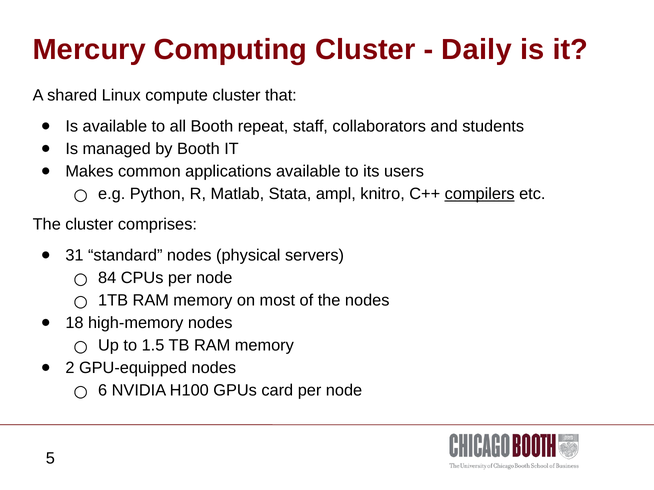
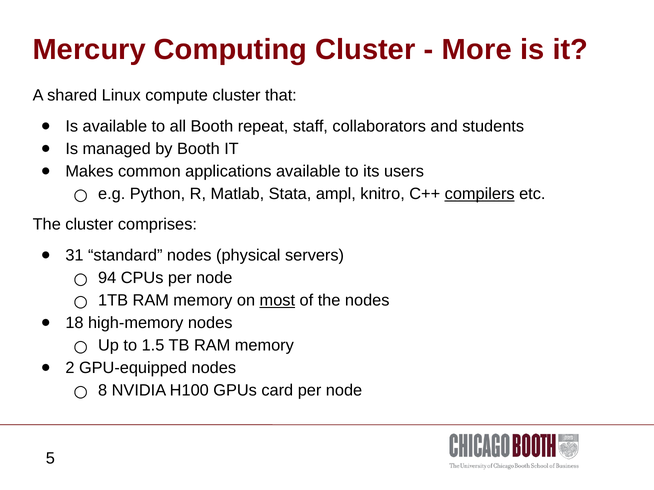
Daily: Daily -> More
84: 84 -> 94
most underline: none -> present
6: 6 -> 8
